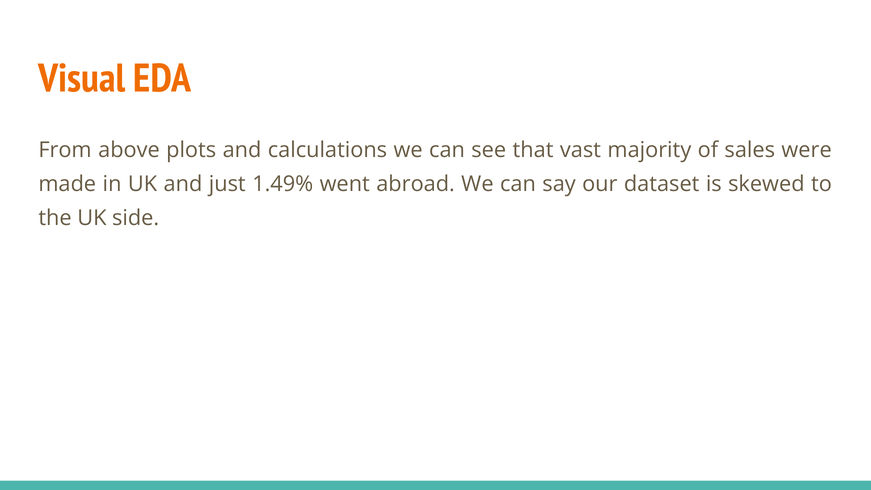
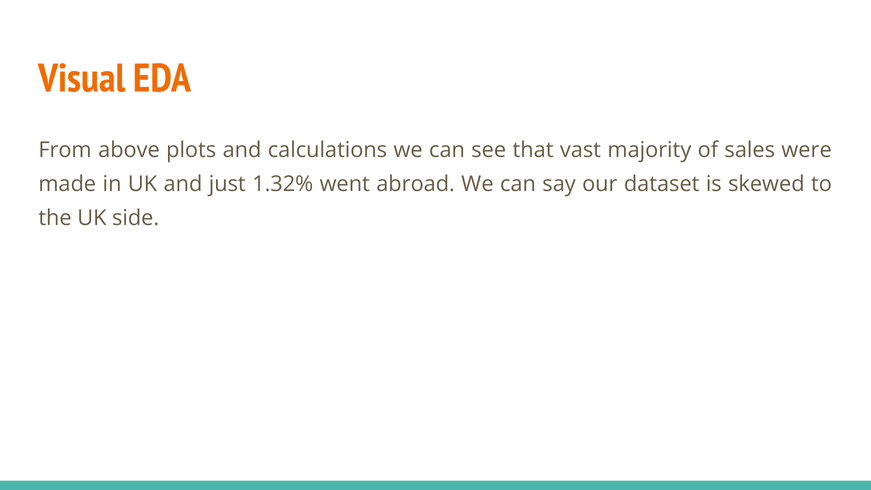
1.49%: 1.49% -> 1.32%
